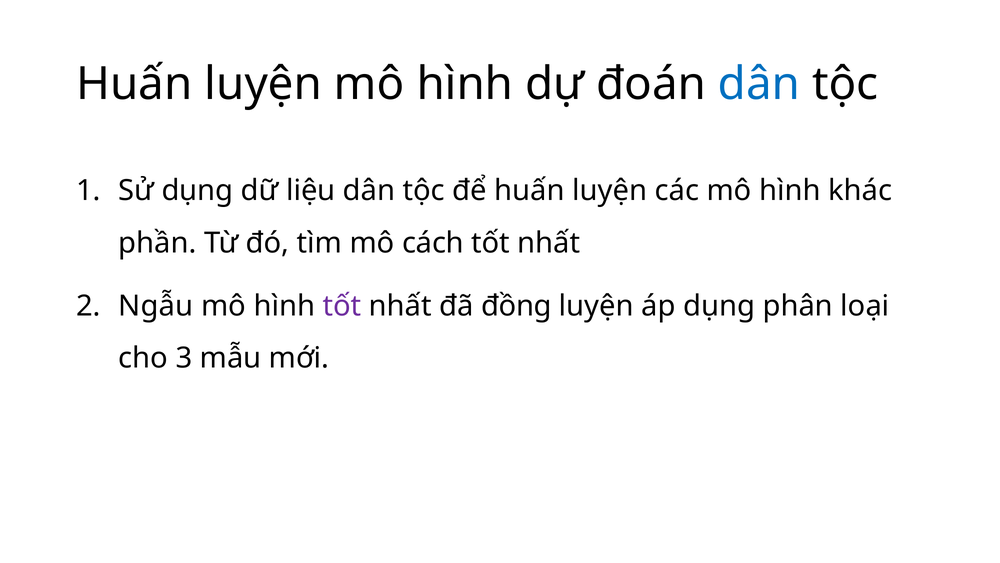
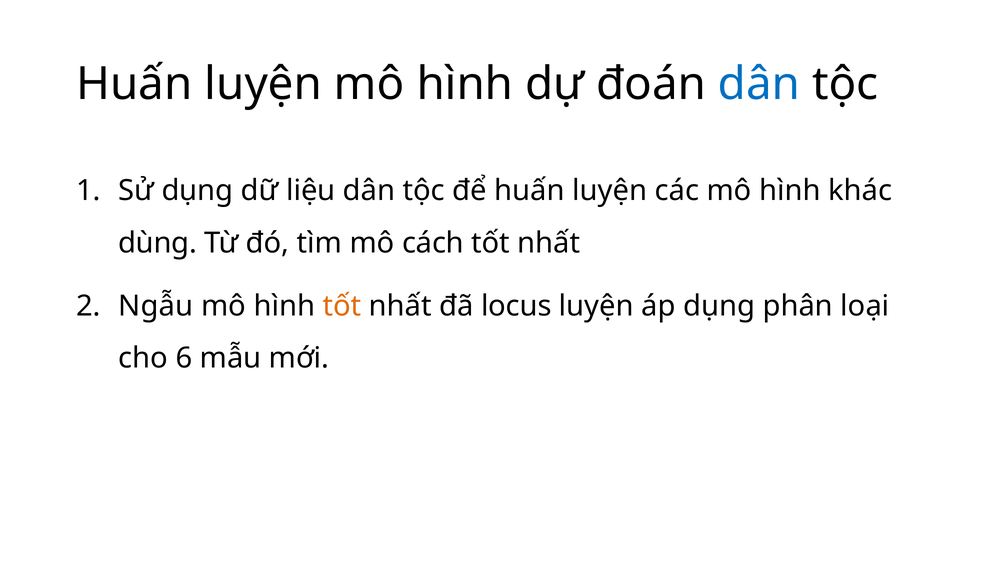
phần: phần -> dùng
tốt at (342, 306) colour: purple -> orange
đồng: đồng -> locus
3: 3 -> 6
